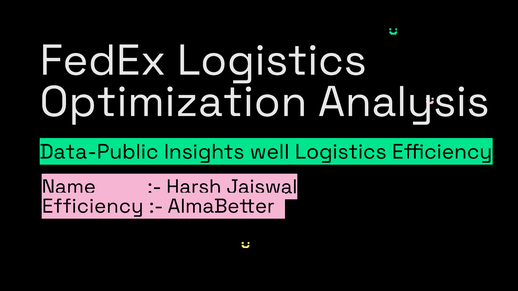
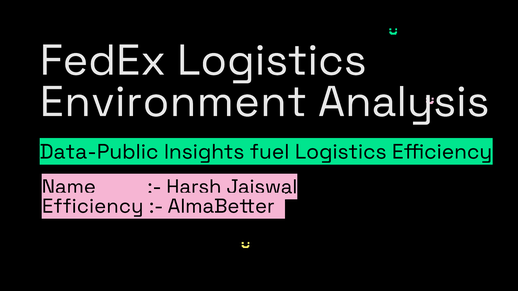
Optimization: Optimization -> Environment
well: well -> fuel
